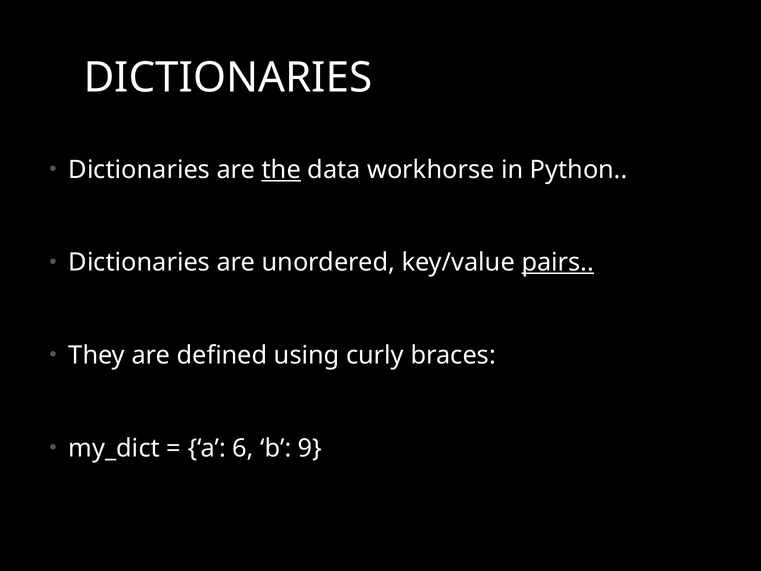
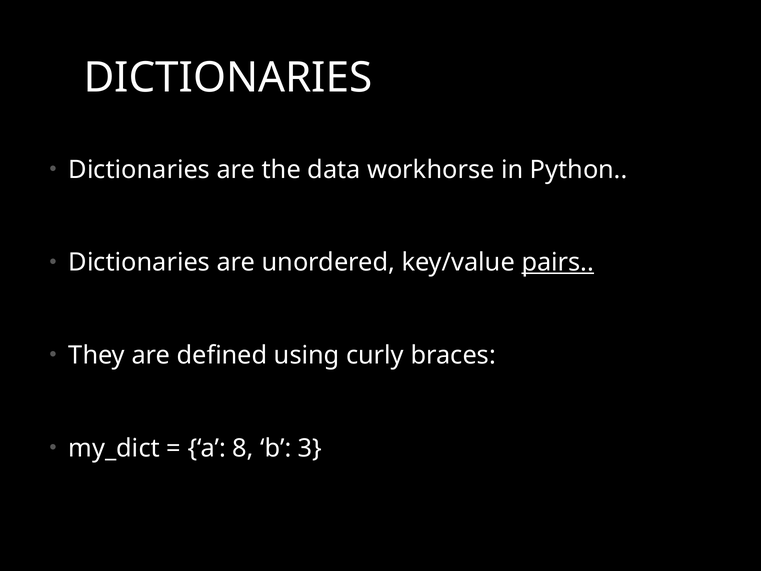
the underline: present -> none
6: 6 -> 8
9: 9 -> 3
